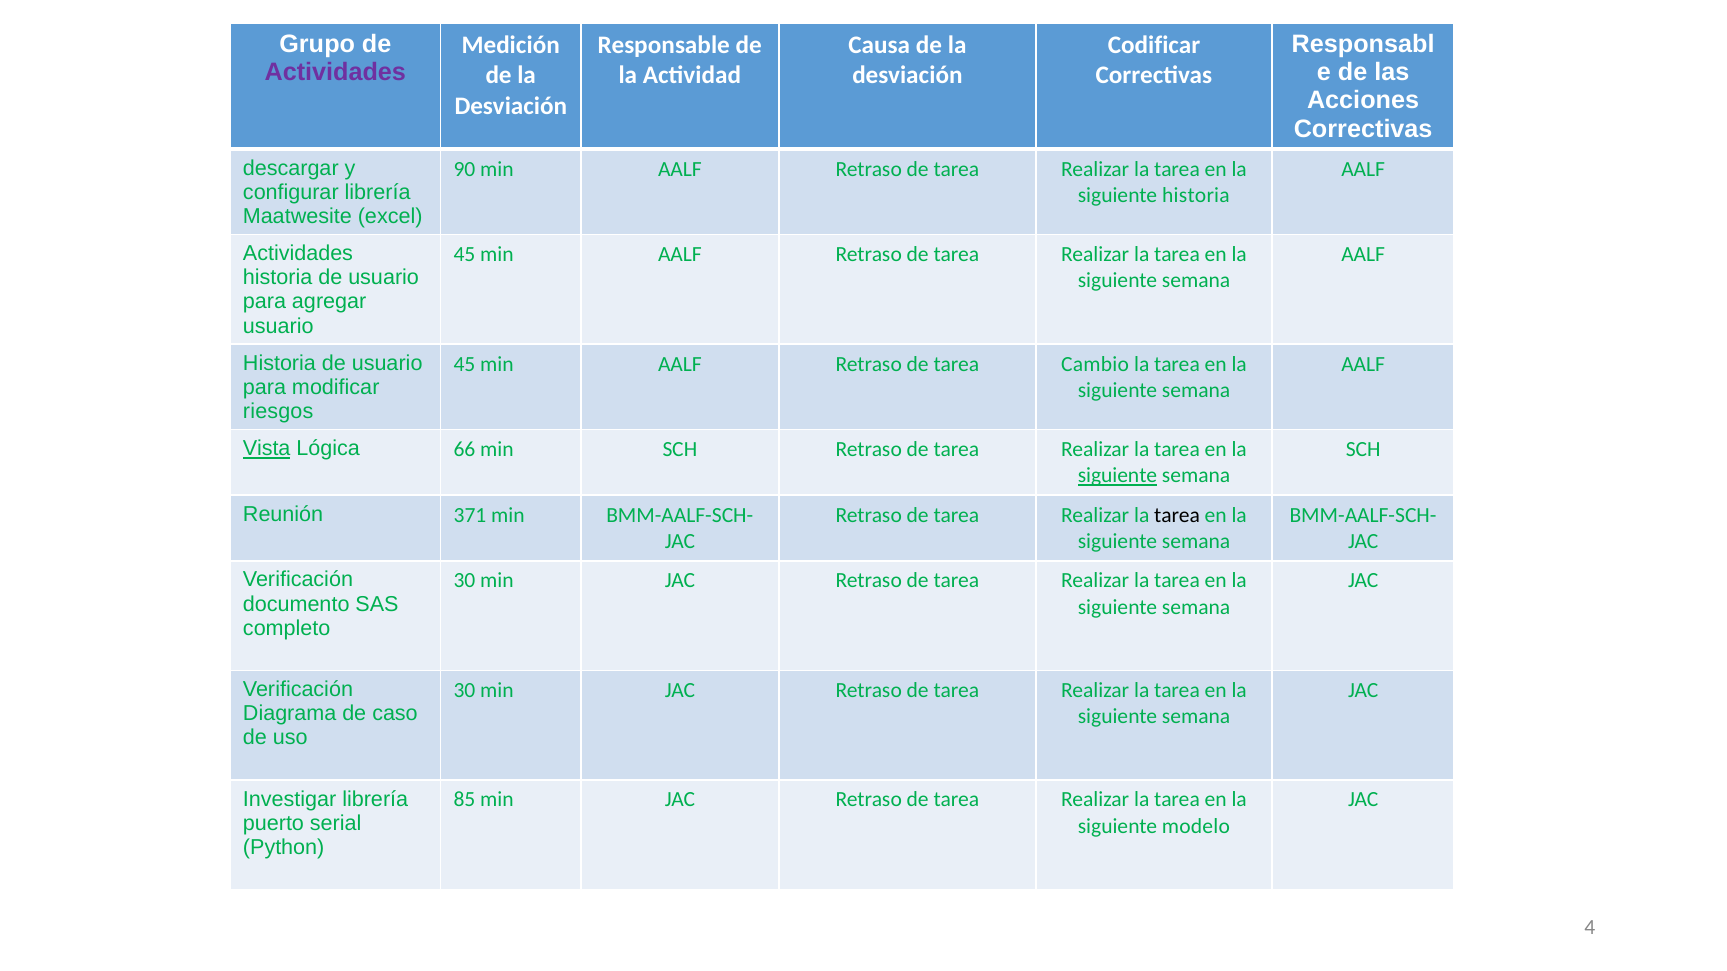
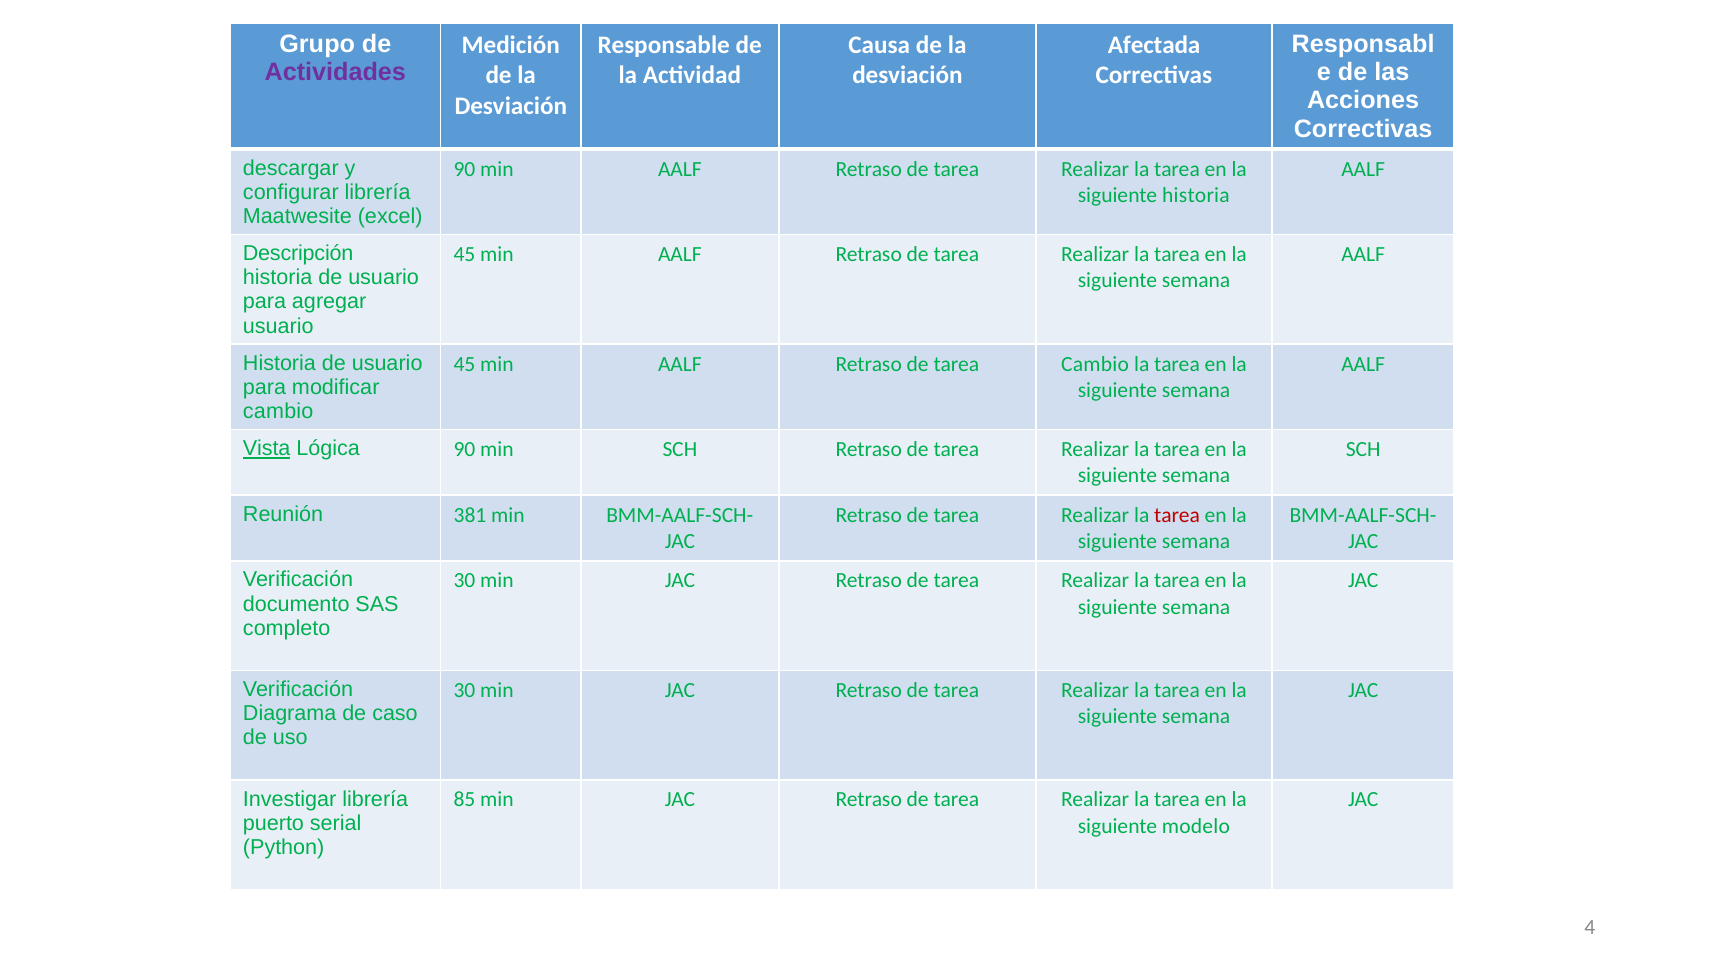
Codificar: Codificar -> Afectada
Actividades at (298, 254): Actividades -> Descripción
riesgos at (278, 412): riesgos -> cambio
Lógica 66: 66 -> 90
siguiente at (1117, 476) underline: present -> none
371: 371 -> 381
tarea at (1177, 515) colour: black -> red
